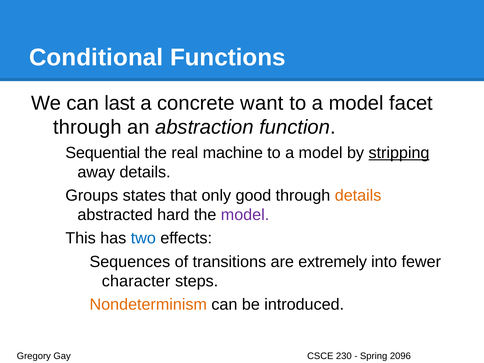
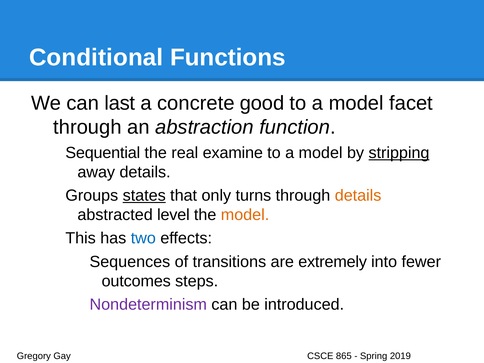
want: want -> good
machine: machine -> examine
states underline: none -> present
good: good -> turns
hard: hard -> level
model at (245, 215) colour: purple -> orange
character: character -> outcomes
Nondeterminism colour: orange -> purple
230: 230 -> 865
2096: 2096 -> 2019
